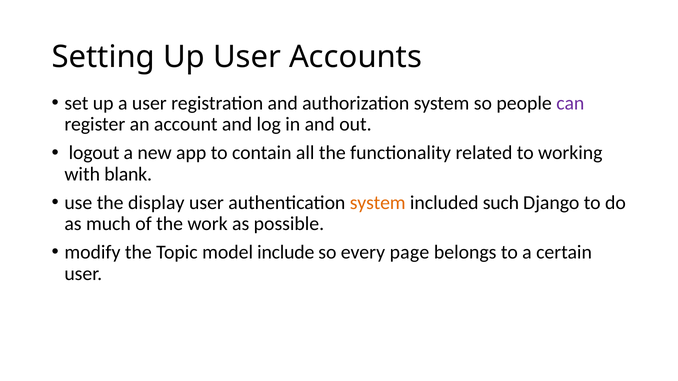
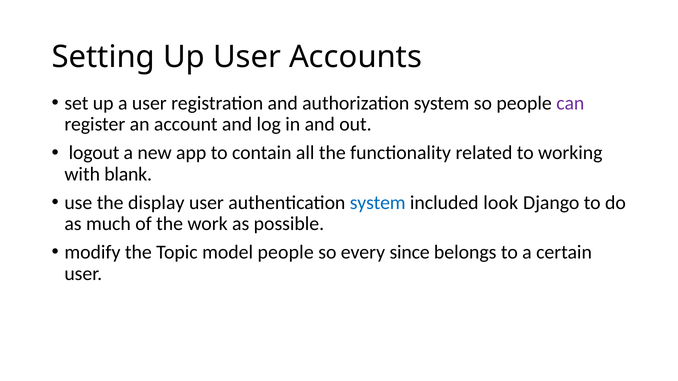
system at (378, 203) colour: orange -> blue
such: such -> look
model include: include -> people
page: page -> since
